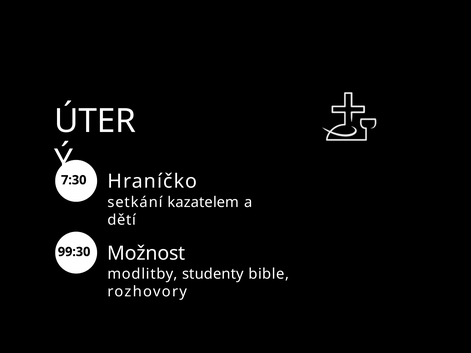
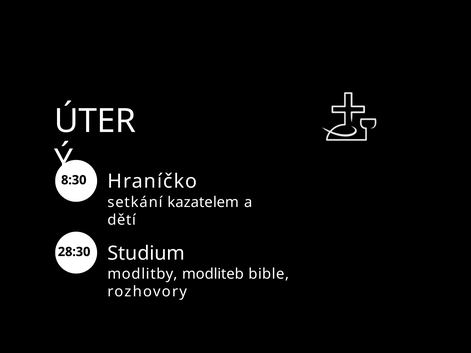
7:30: 7:30 -> 8:30
Možnost: Možnost -> Studium
99:30: 99:30 -> 28:30
studenty: studenty -> modliteb
